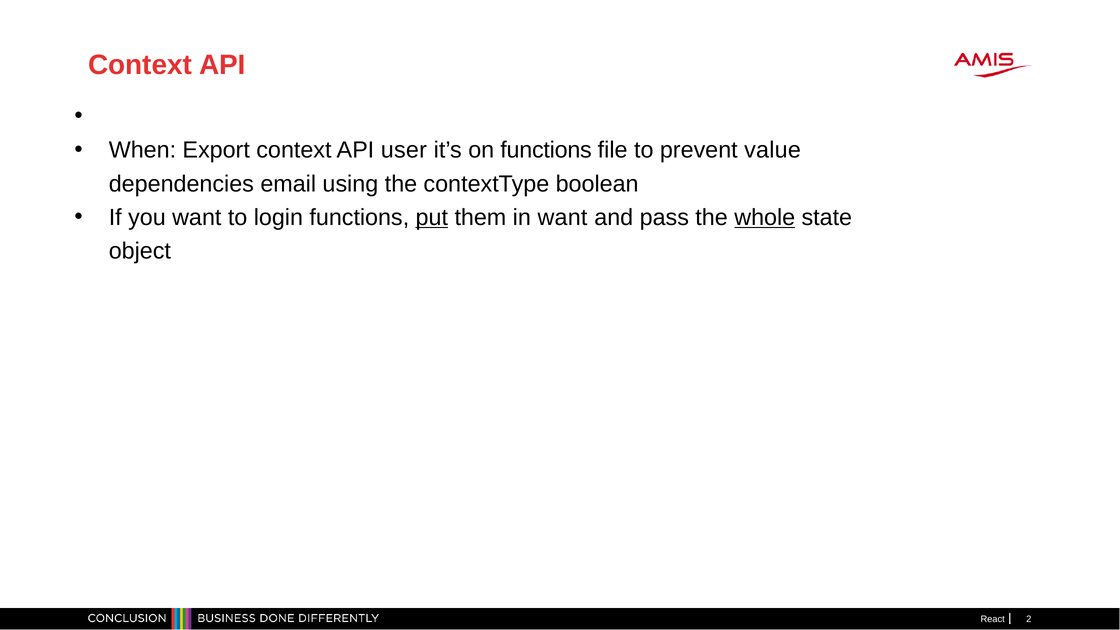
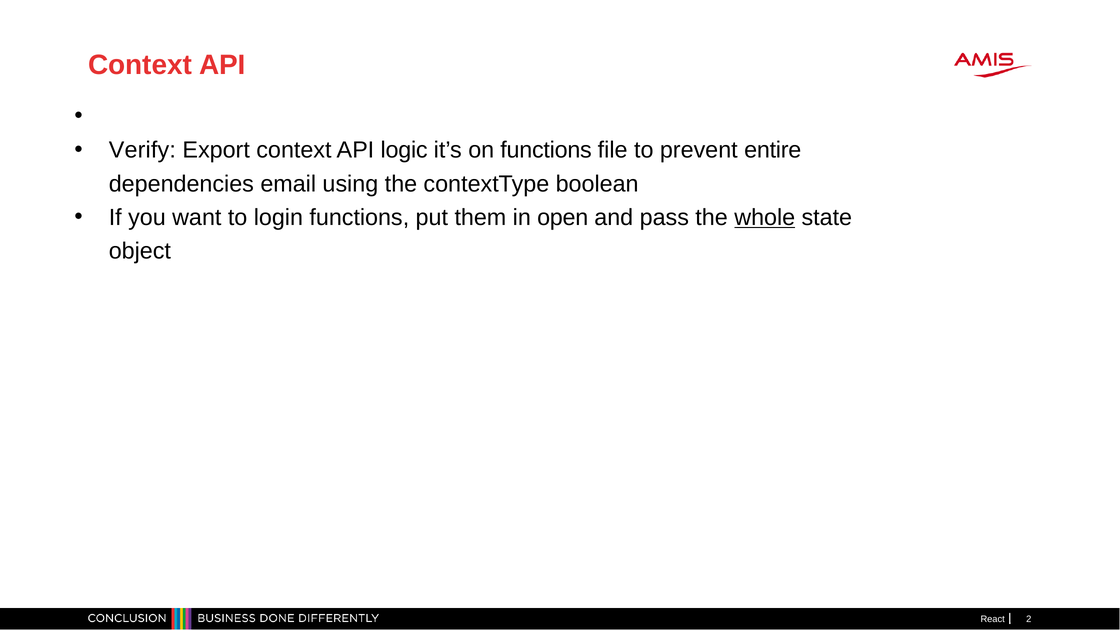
When: When -> Verify
user: user -> logic
value: value -> entire
put underline: present -> none
in want: want -> open
